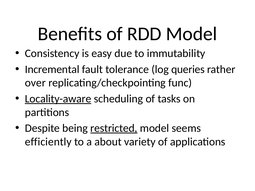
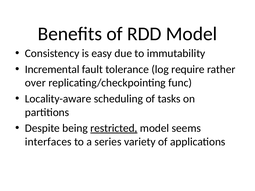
queries: queries -> require
Locality-aware underline: present -> none
efficiently: efficiently -> interfaces
about: about -> series
